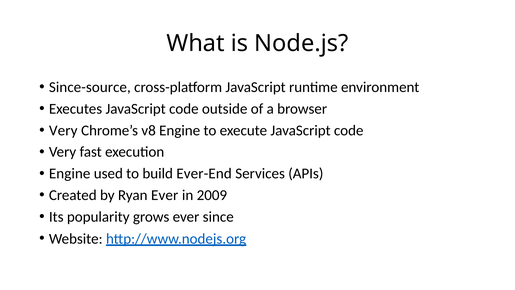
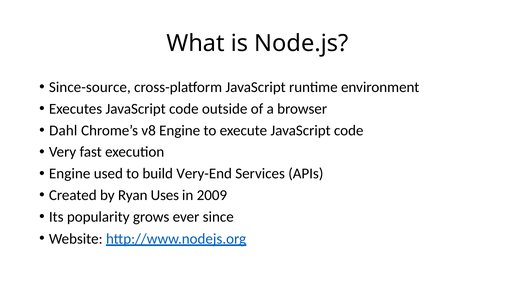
Very at (63, 130): Very -> Dahl
Ever-End: Ever-End -> Very-End
Ryan Ever: Ever -> Uses
